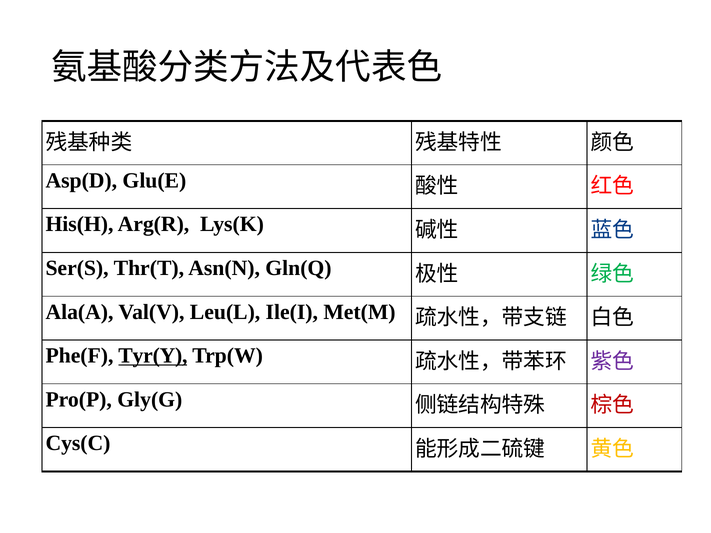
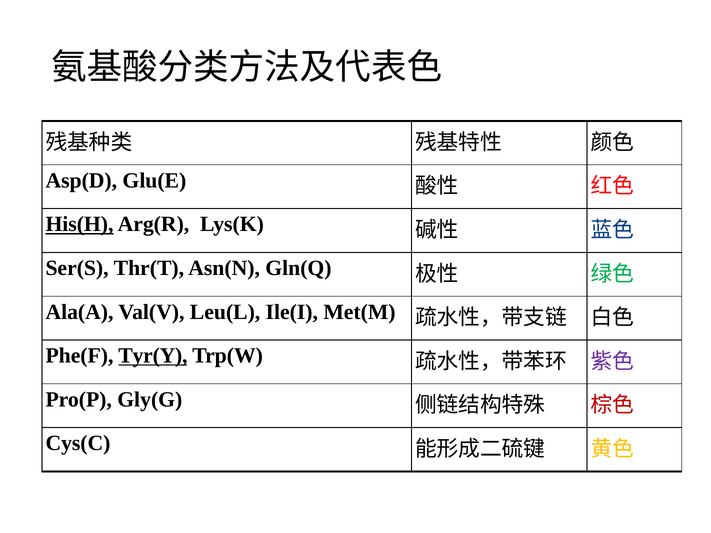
His(H underline: none -> present
